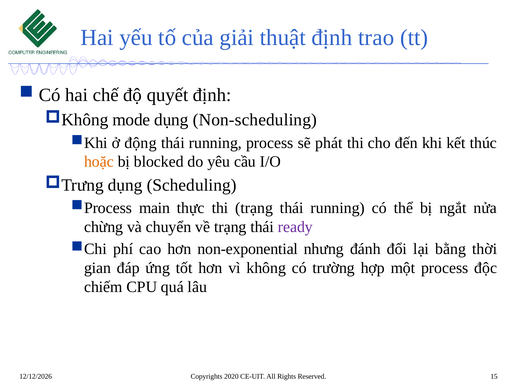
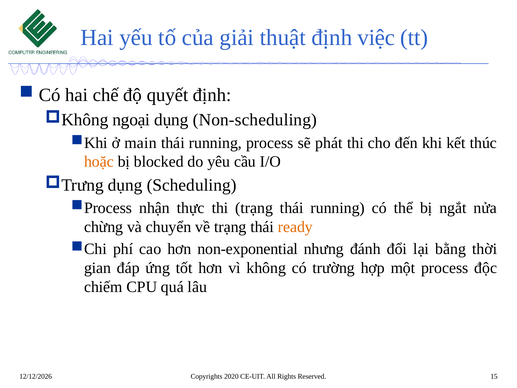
trao: trao -> việc
mode: mode -> ngoại
động: động -> main
main: main -> nhận
ready colour: purple -> orange
